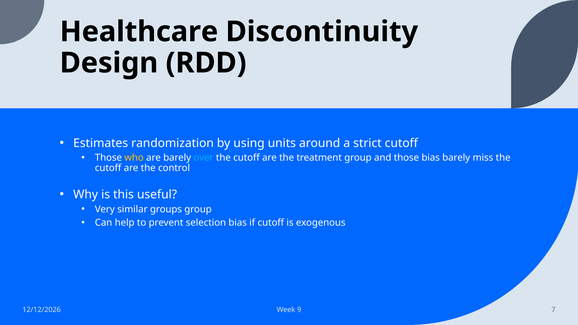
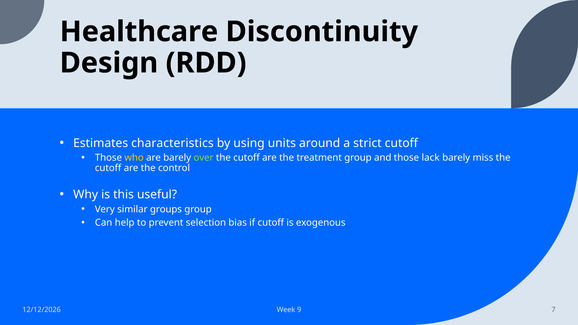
randomization: randomization -> characteristics
over colour: light blue -> light green
those bias: bias -> lack
